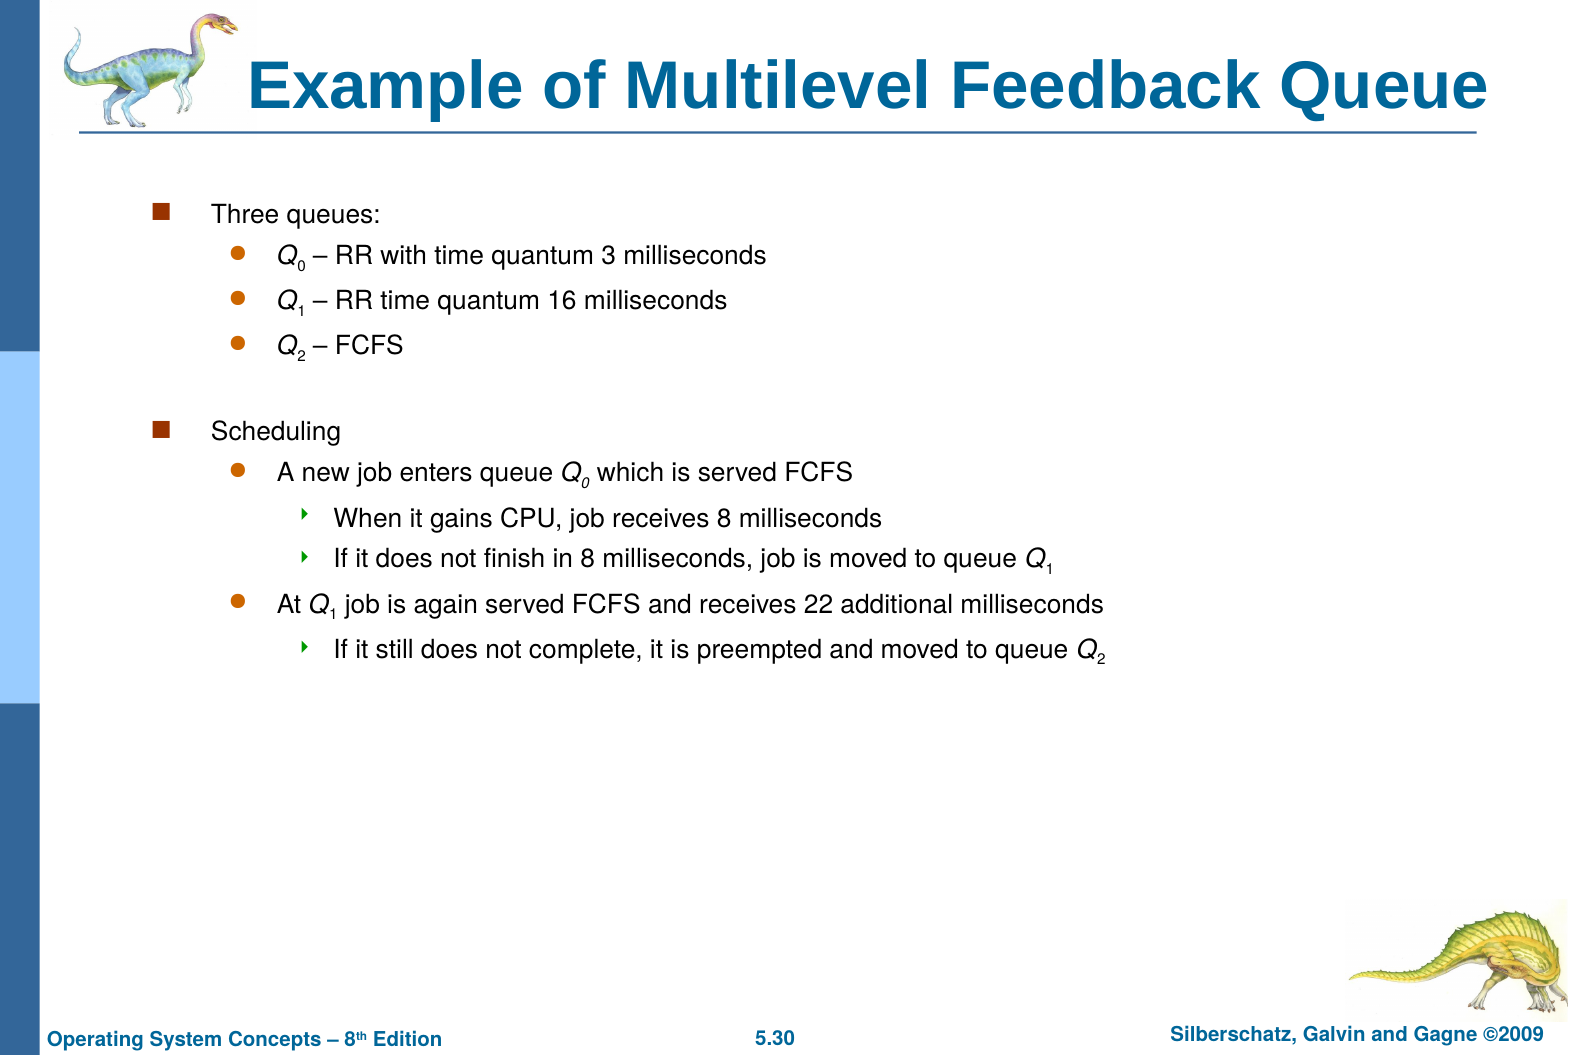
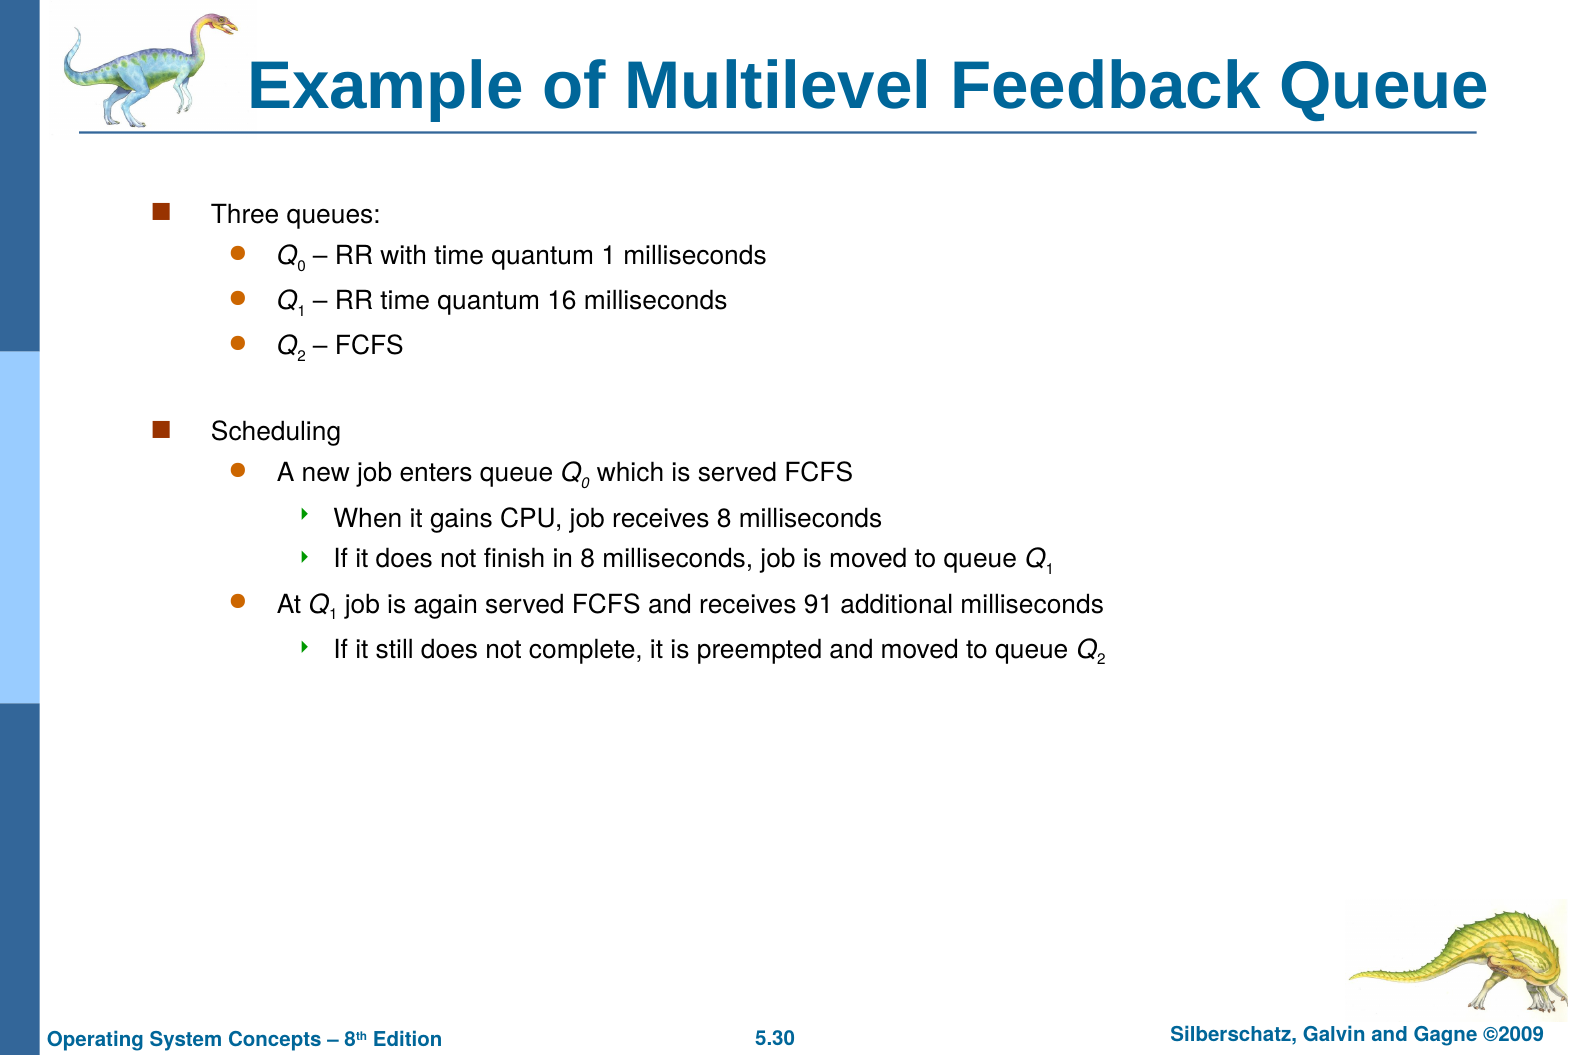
quantum 3: 3 -> 1
22: 22 -> 91
